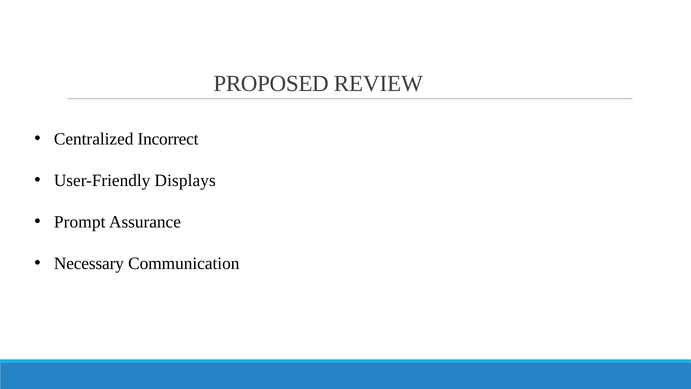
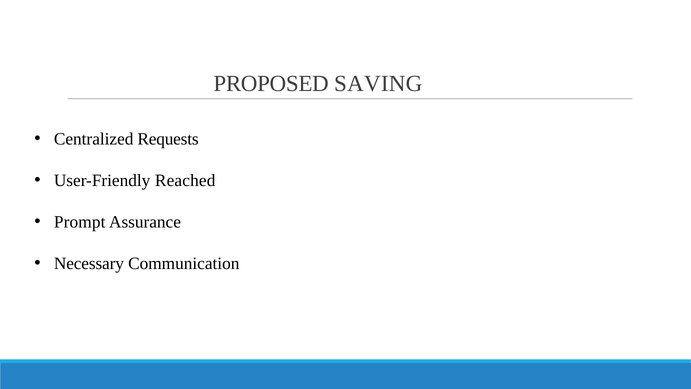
REVIEW: REVIEW -> SAVING
Incorrect: Incorrect -> Requests
Displays: Displays -> Reached
